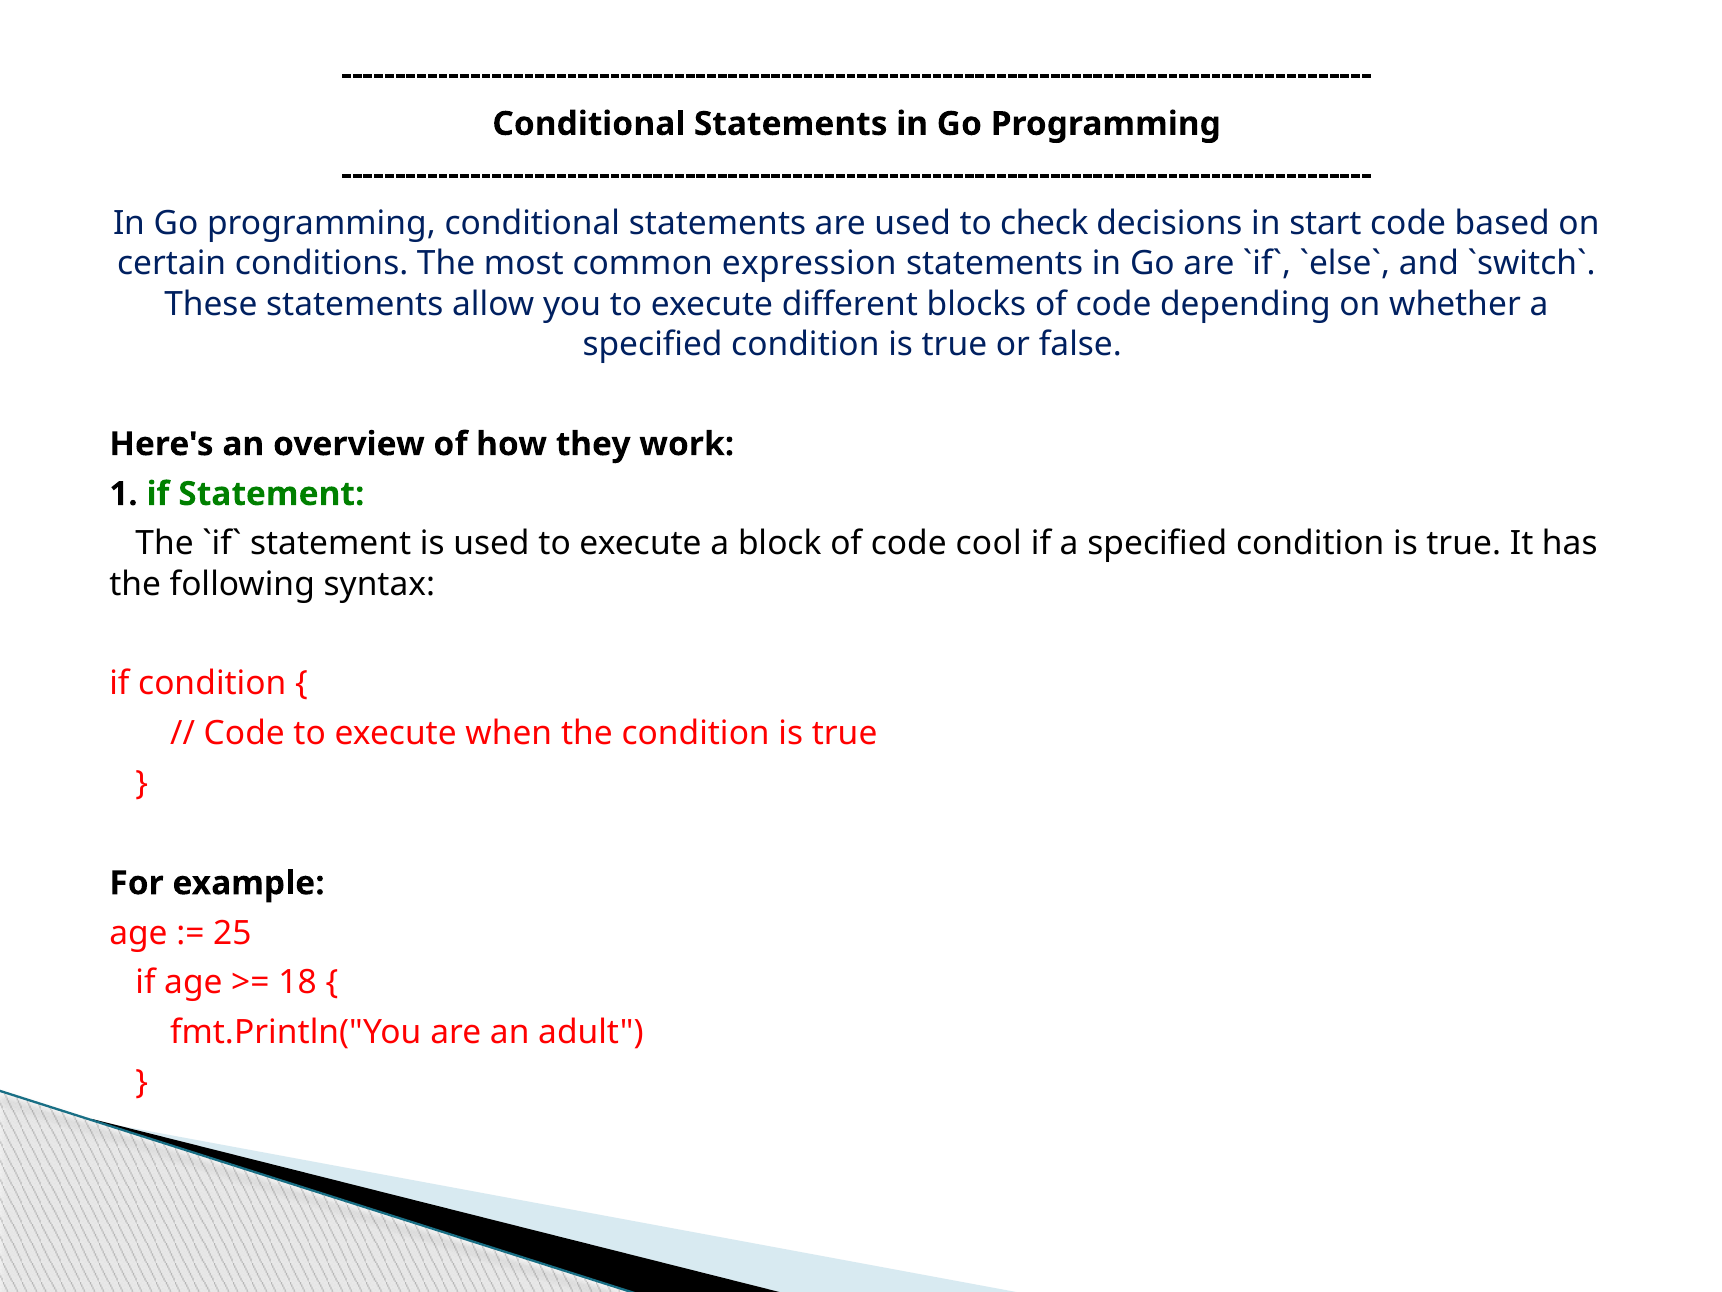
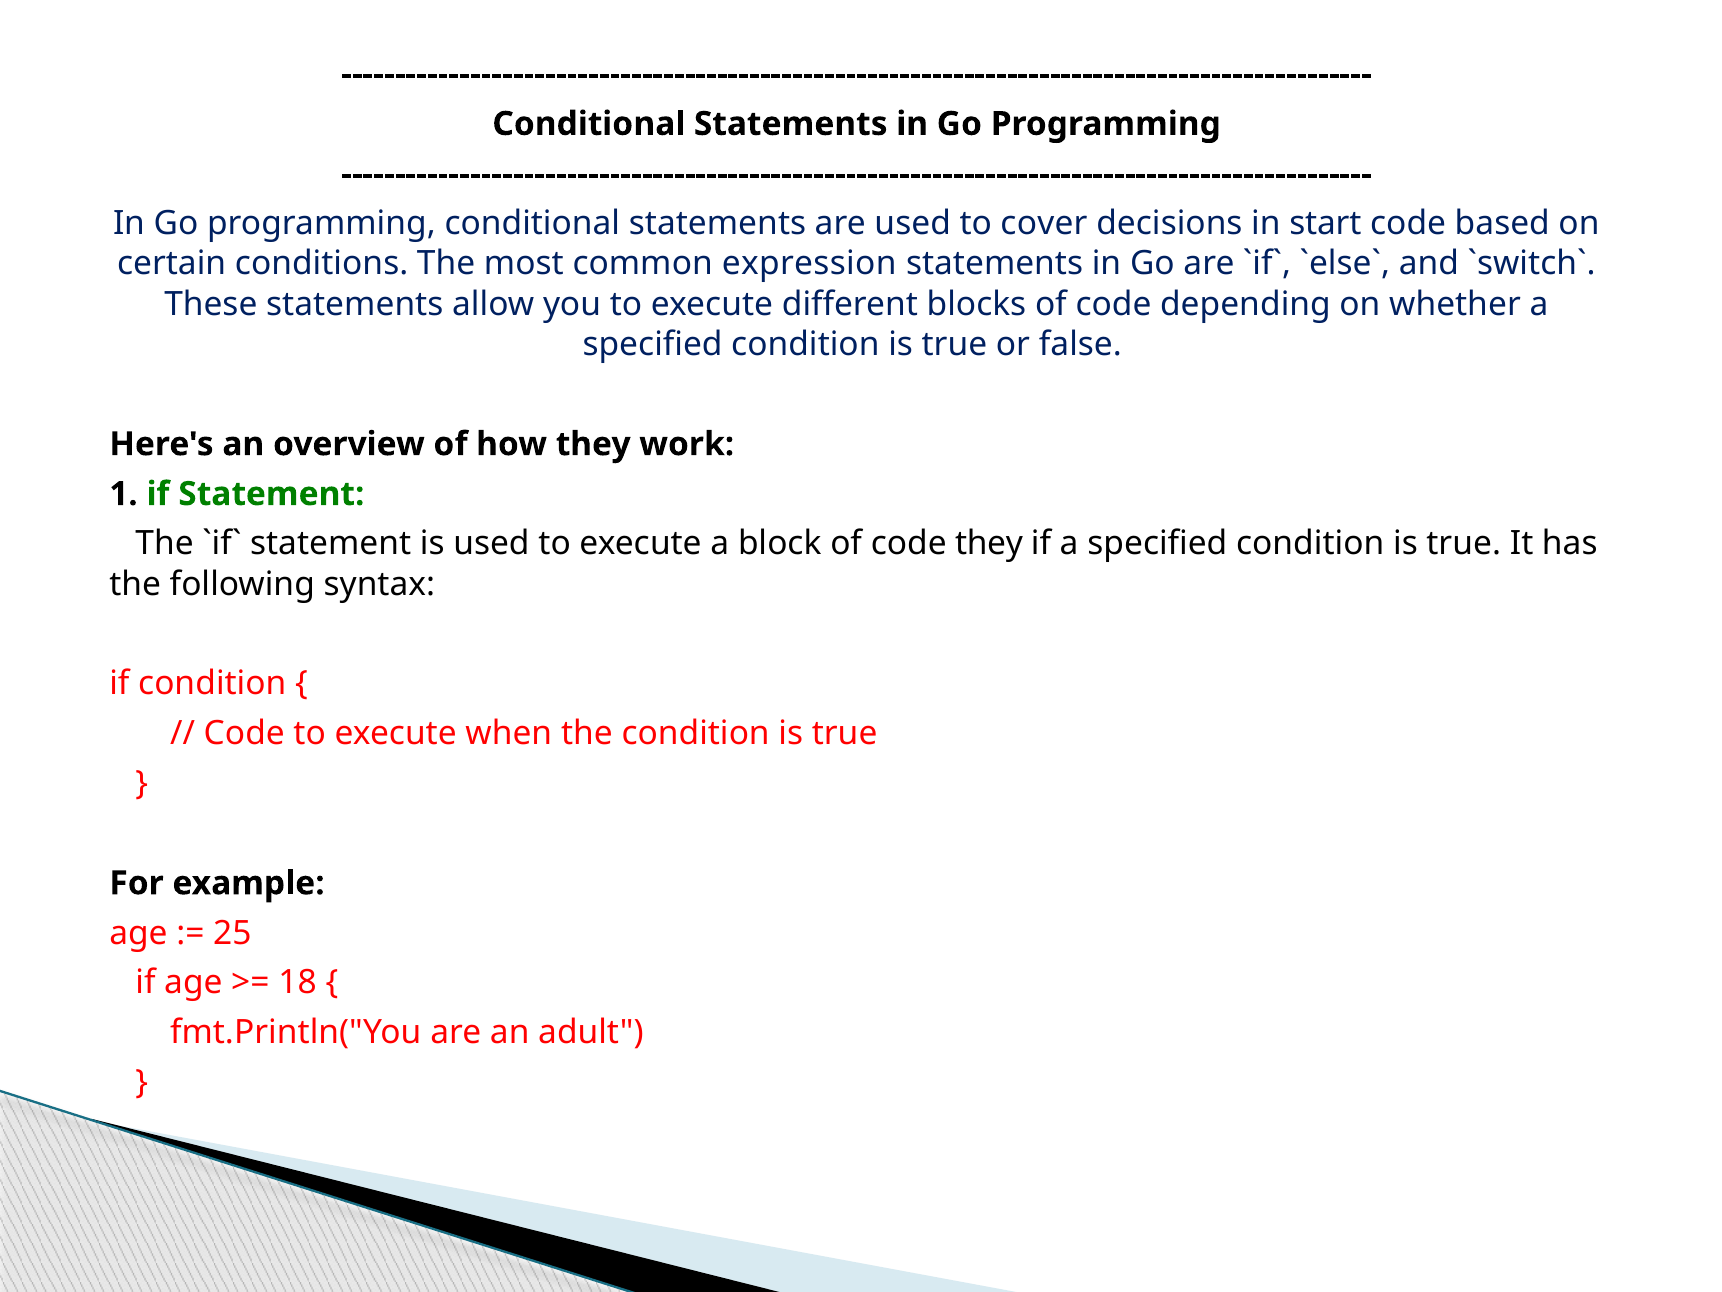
check: check -> cover
code cool: cool -> they
